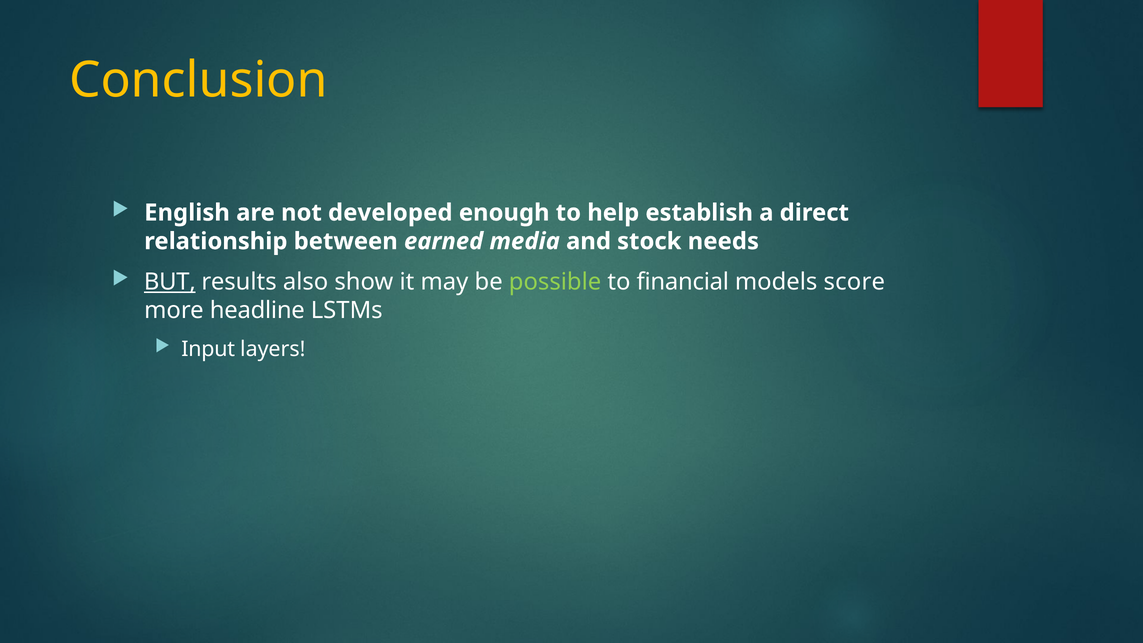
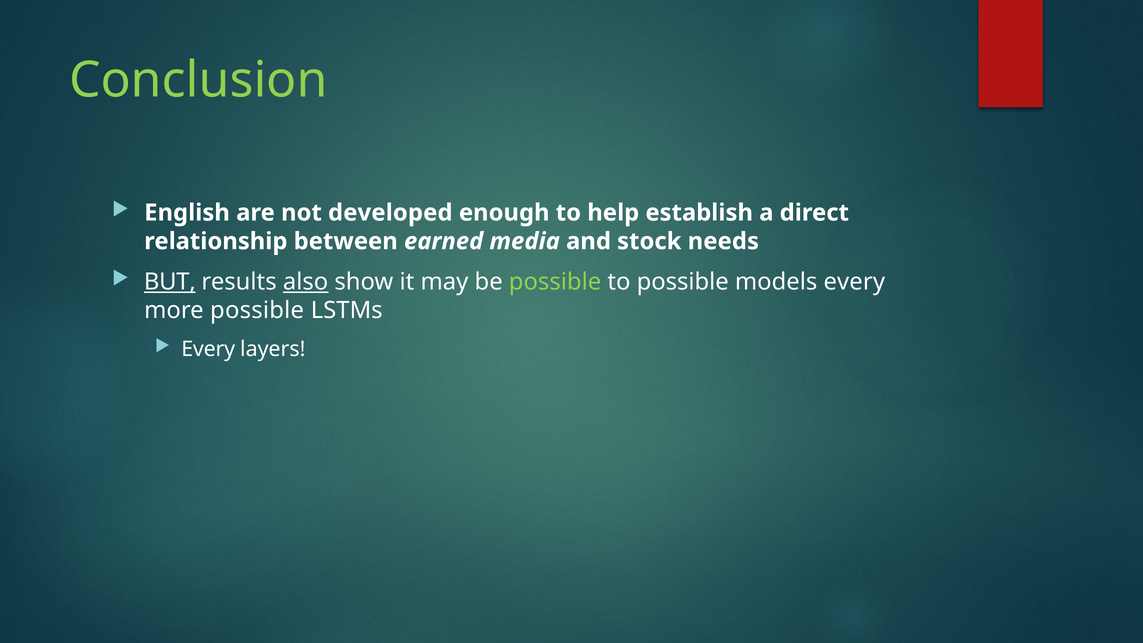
Conclusion colour: yellow -> light green
also underline: none -> present
to financial: financial -> possible
models score: score -> every
more headline: headline -> possible
Input at (208, 349): Input -> Every
